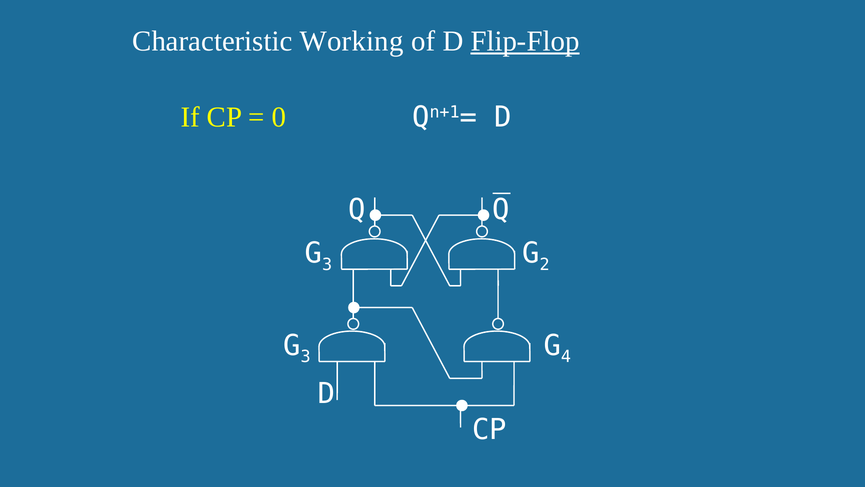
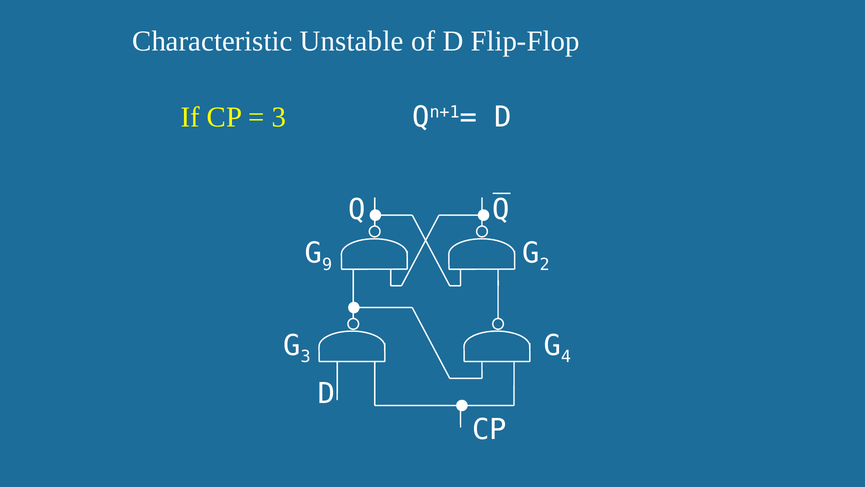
Working: Working -> Unstable
Flip-Flop underline: present -> none
0 at (279, 117): 0 -> 3
3 at (327, 264): 3 -> 9
